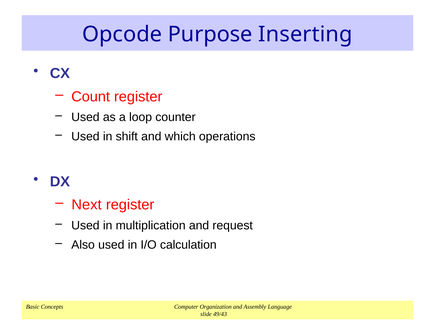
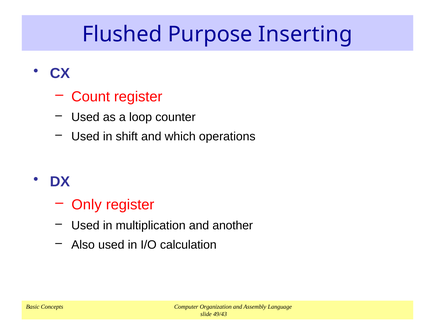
Opcode: Opcode -> Flushed
Next: Next -> Only
request: request -> another
